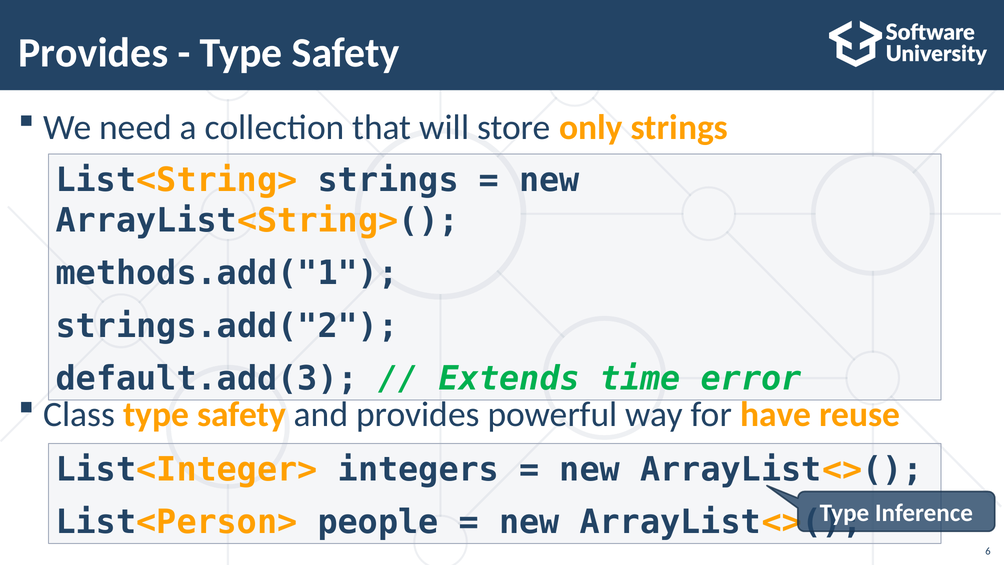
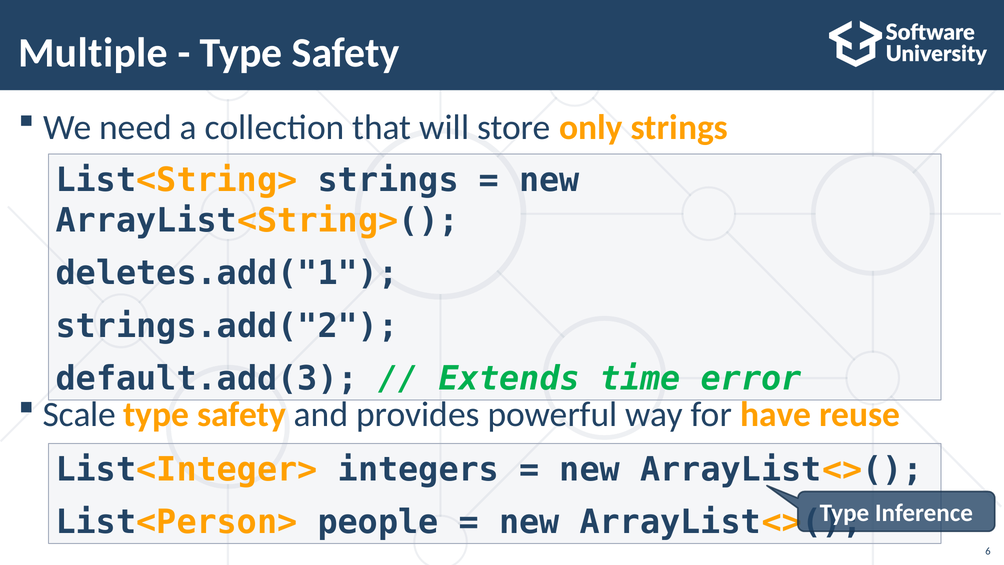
Provides at (93, 53): Provides -> Multiple
methods.add("1: methods.add("1 -> deletes.add("1
Class: Class -> Scale
